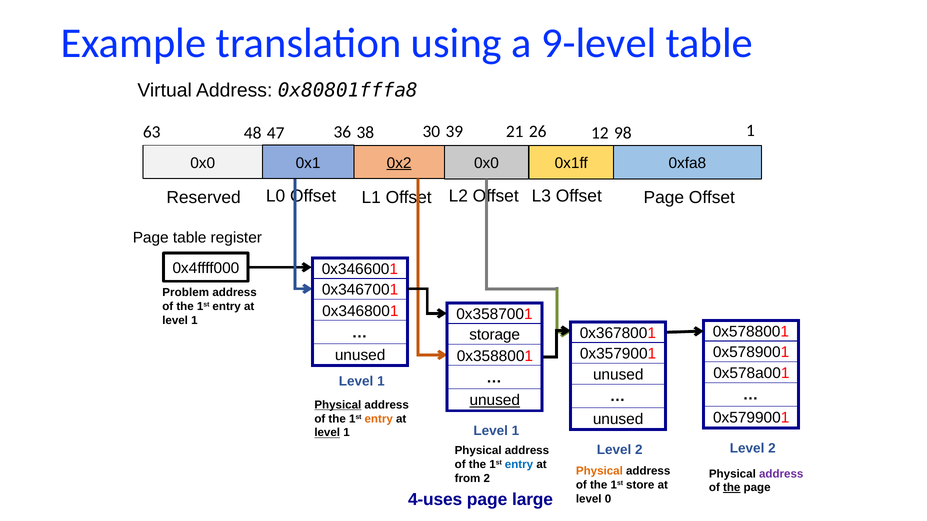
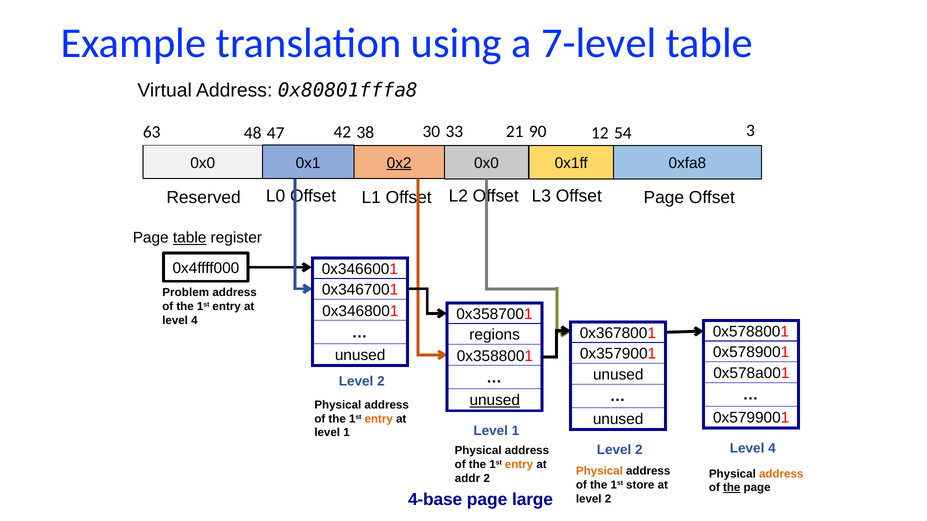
9-level: 9-level -> 7-level
63 1: 1 -> 3
36: 36 -> 42
39: 39 -> 33
26: 26 -> 90
98: 98 -> 54
table at (190, 238) underline: none -> present
1 at (194, 321): 1 -> 4
storage: storage -> regions
1 at (381, 382): 1 -> 2
Physical at (338, 405) underline: present -> none
level at (327, 433) underline: present -> none
2 at (772, 448): 2 -> 4
entry at (519, 465) colour: blue -> orange
address at (781, 474) colour: purple -> orange
from: from -> addr
4-uses: 4-uses -> 4-base
0 at (608, 499): 0 -> 2
